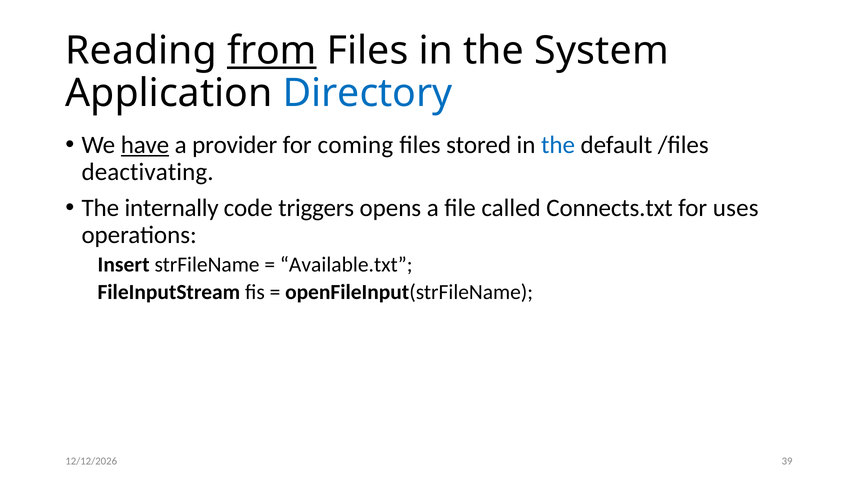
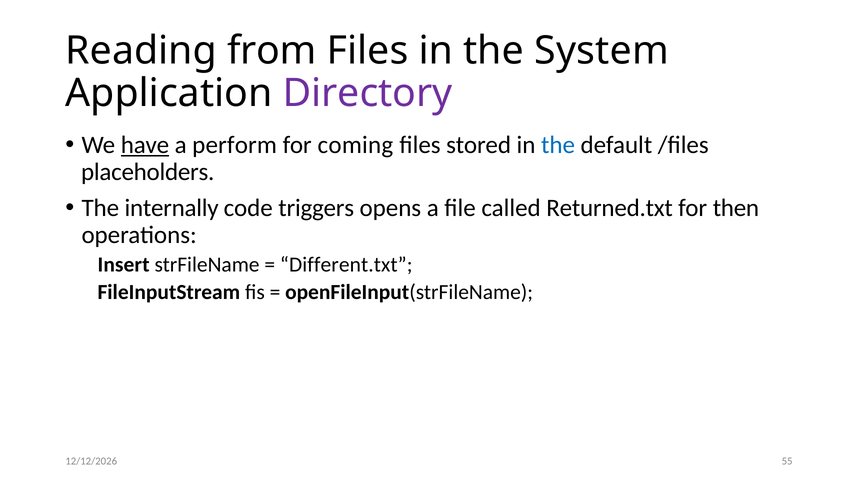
from underline: present -> none
Directory colour: blue -> purple
provider: provider -> perform
deactivating: deactivating -> placeholders
Connects.txt: Connects.txt -> Returned.txt
uses: uses -> then
Available.txt: Available.txt -> Different.txt
39: 39 -> 55
